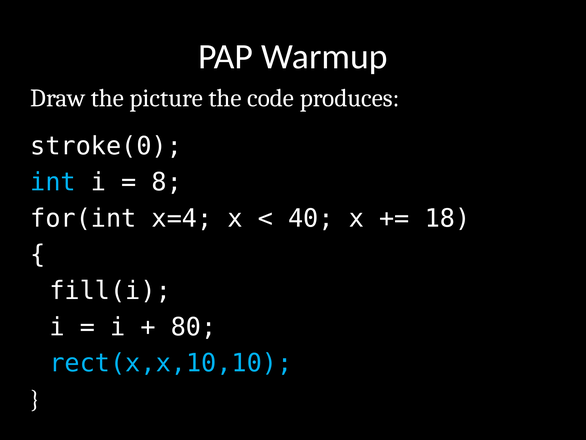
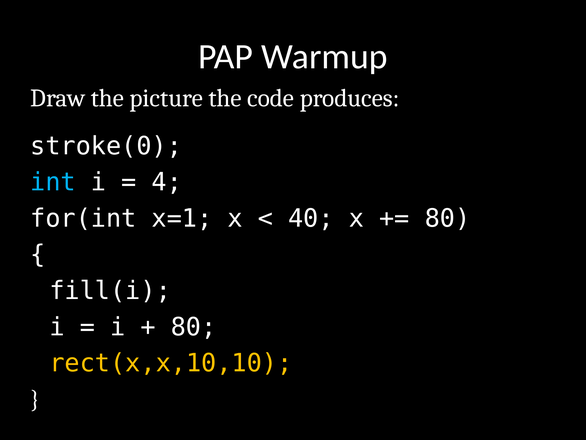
8: 8 -> 4
x=4: x=4 -> x=1
18 at (447, 218): 18 -> 80
rect(x,x,10,10 colour: light blue -> yellow
